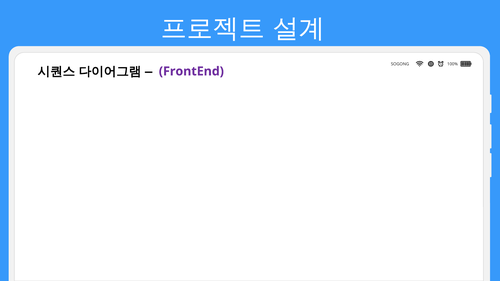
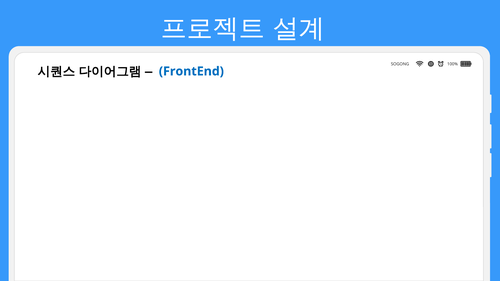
FrontEnd colour: purple -> blue
